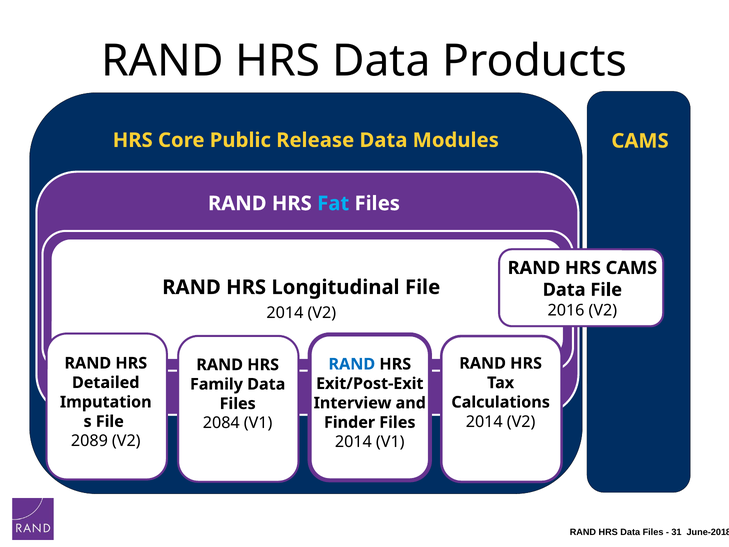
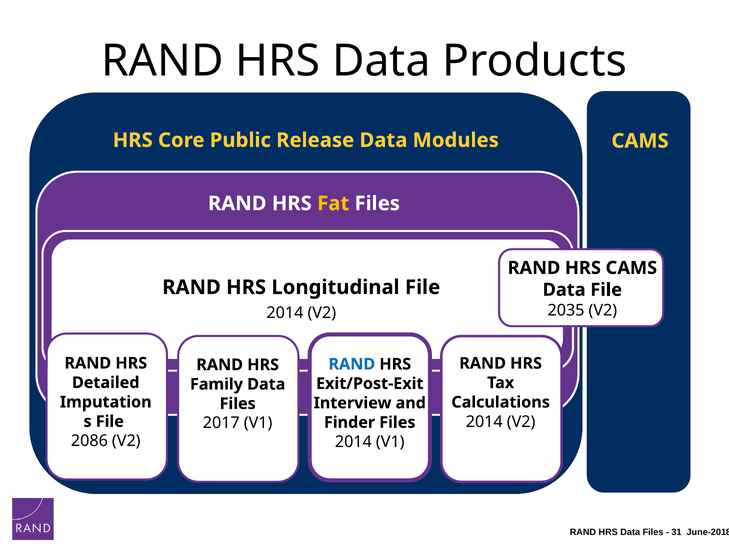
Fat colour: light blue -> yellow
2016: 2016 -> 2035
2084: 2084 -> 2017
2089: 2089 -> 2086
